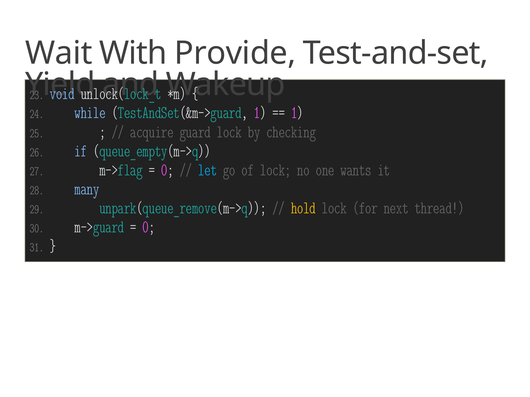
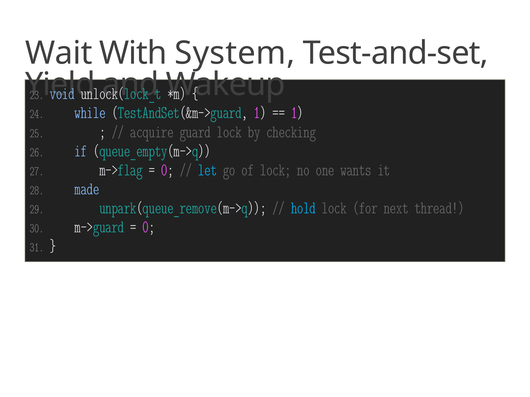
Provide: Provide -> System
many: many -> made
hold colour: yellow -> light blue
